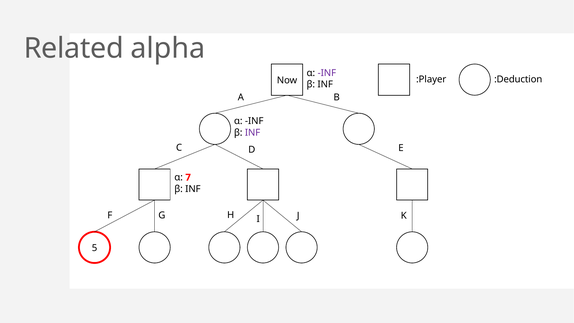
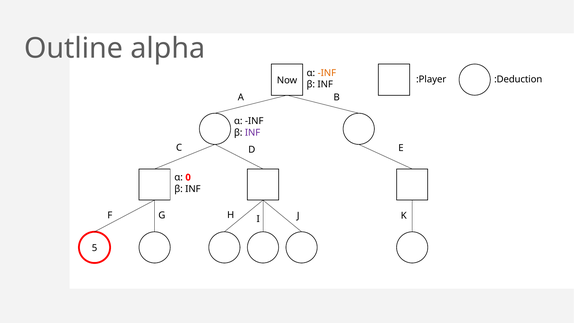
Related: Related -> Outline
INF at (327, 73) colour: purple -> orange
7: 7 -> 0
